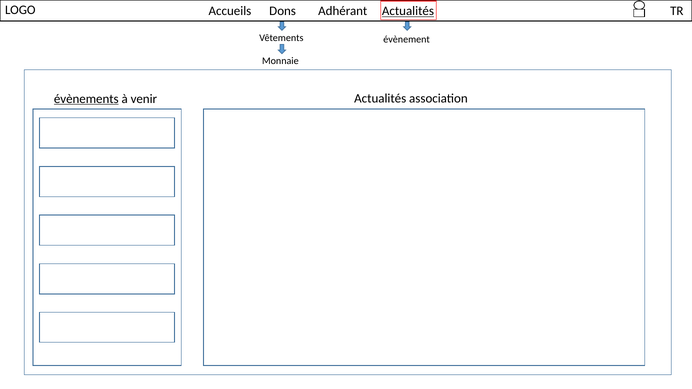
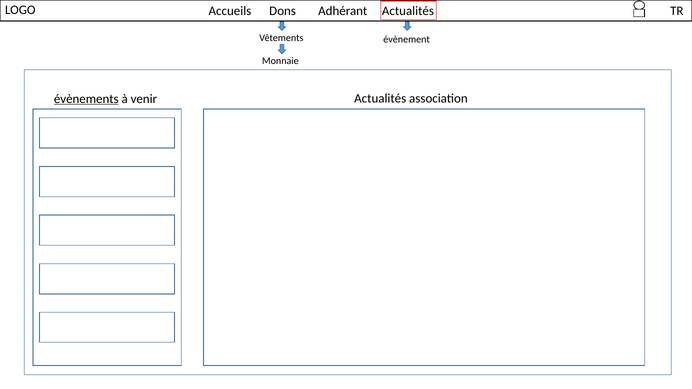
Actualités at (408, 11) underline: present -> none
